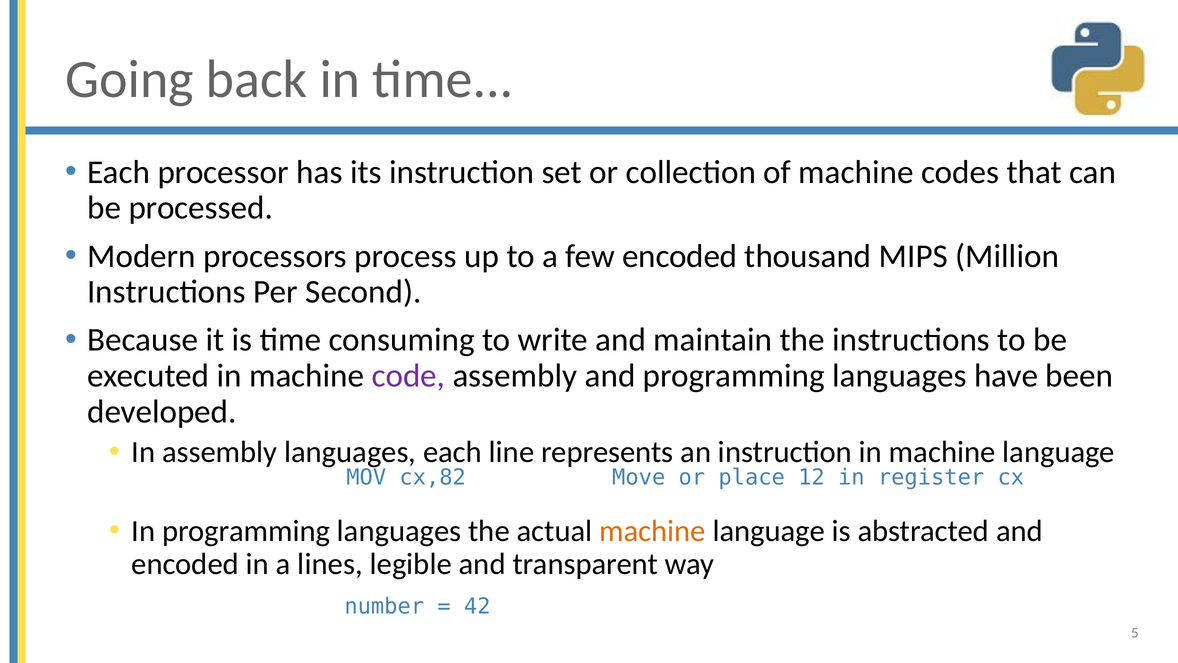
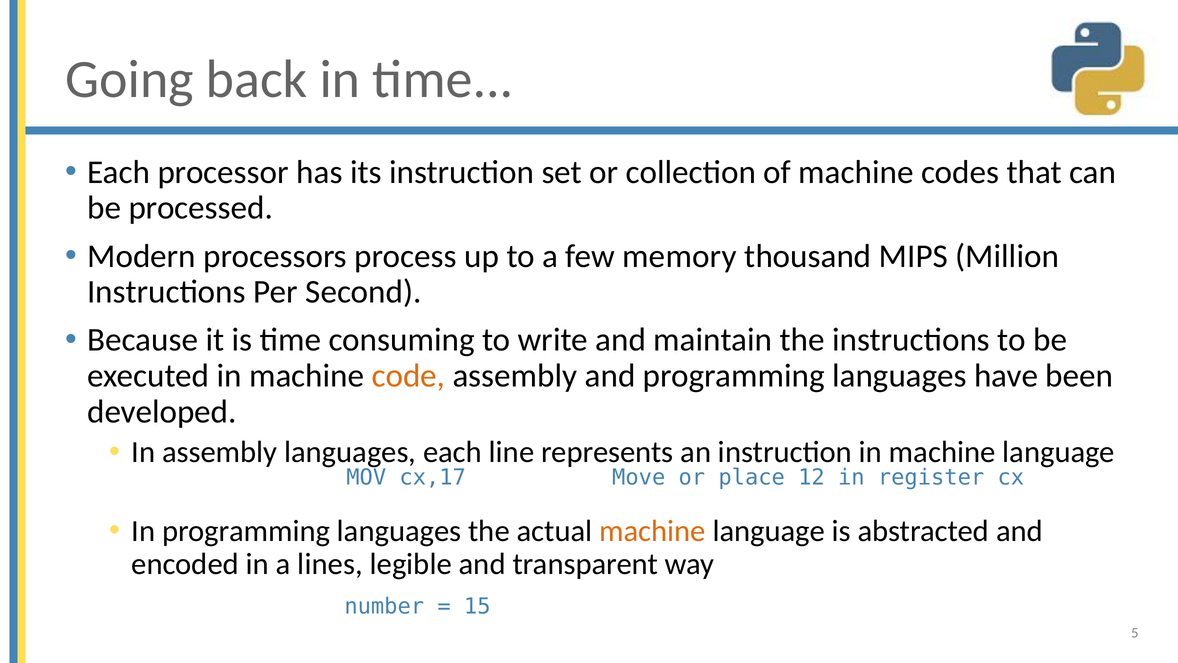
few encoded: encoded -> memory
code colour: purple -> orange
cx,82: cx,82 -> cx,17
42: 42 -> 15
